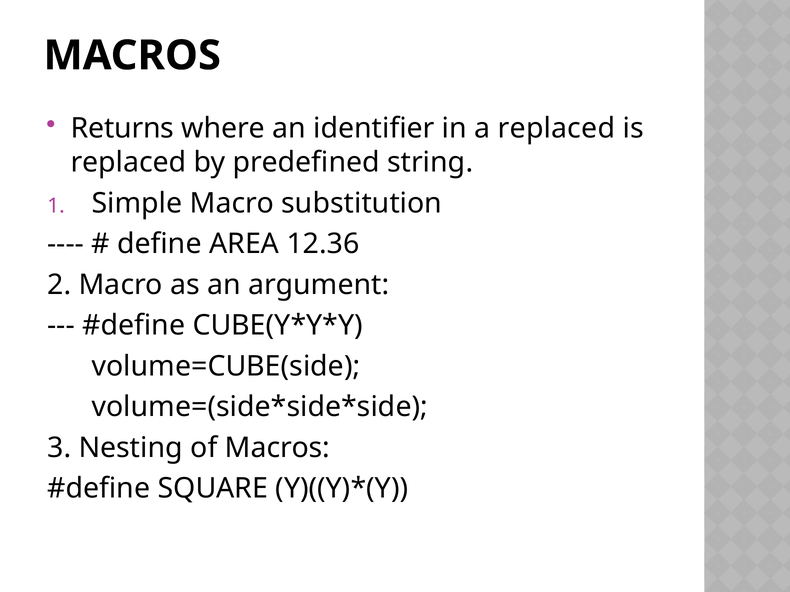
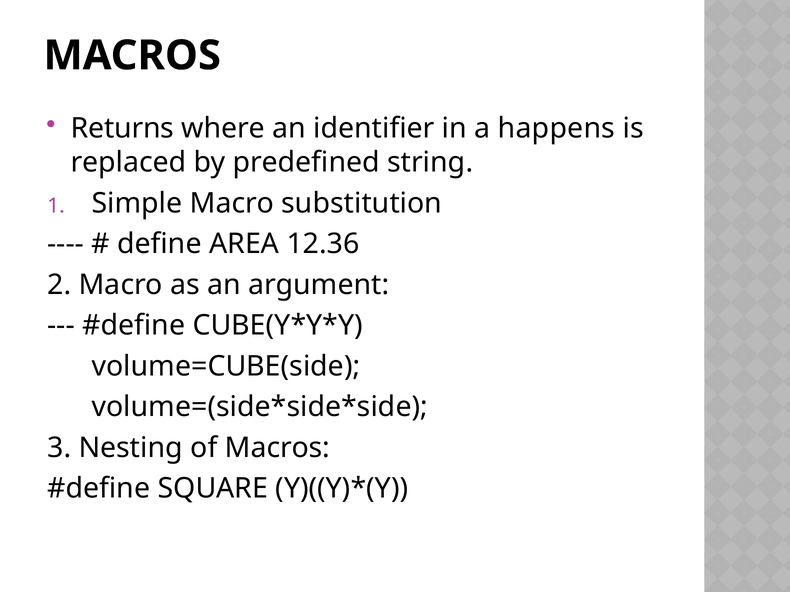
a replaced: replaced -> happens
